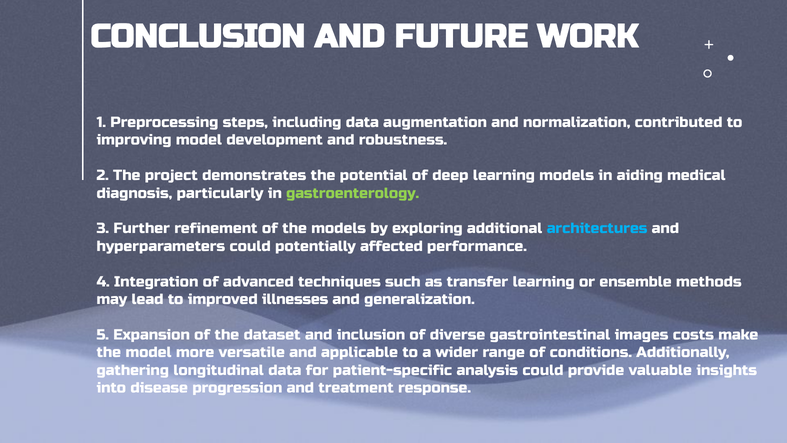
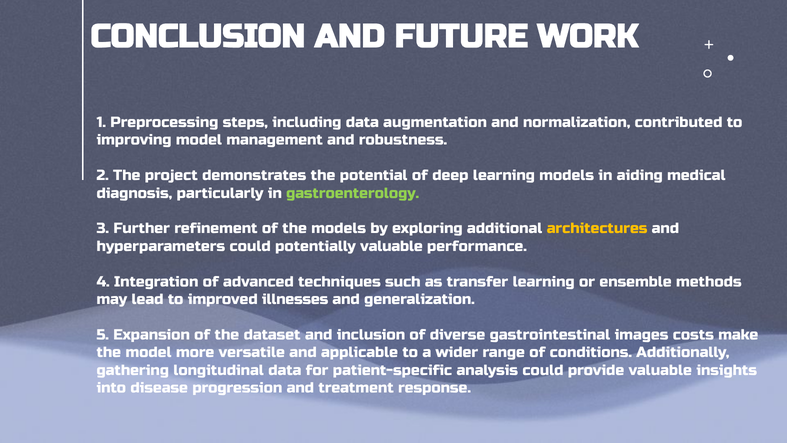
development: development -> management
architectures colour: light blue -> yellow
potentially affected: affected -> valuable
